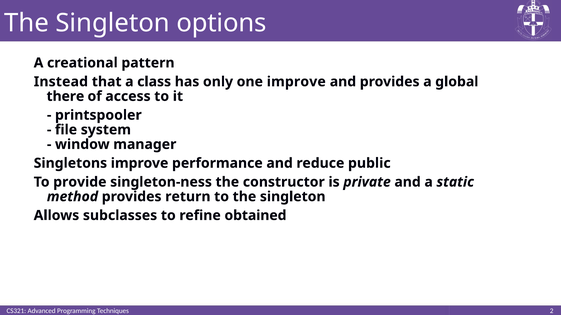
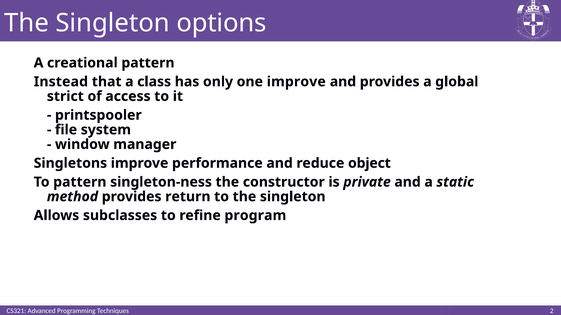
there: there -> strict
public: public -> object
To provide: provide -> pattern
obtained: obtained -> program
